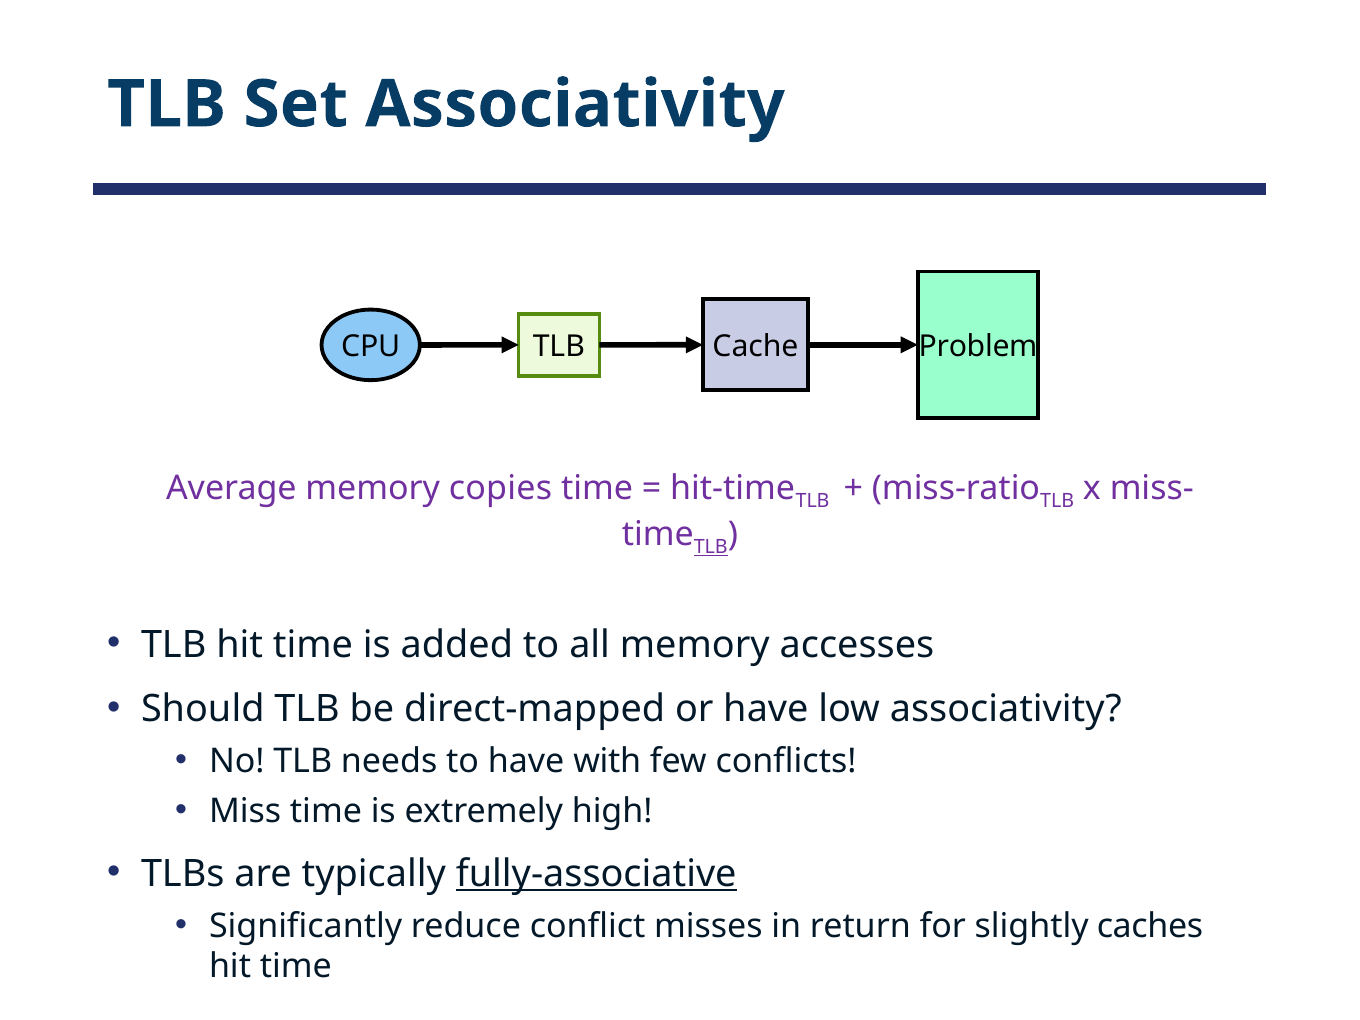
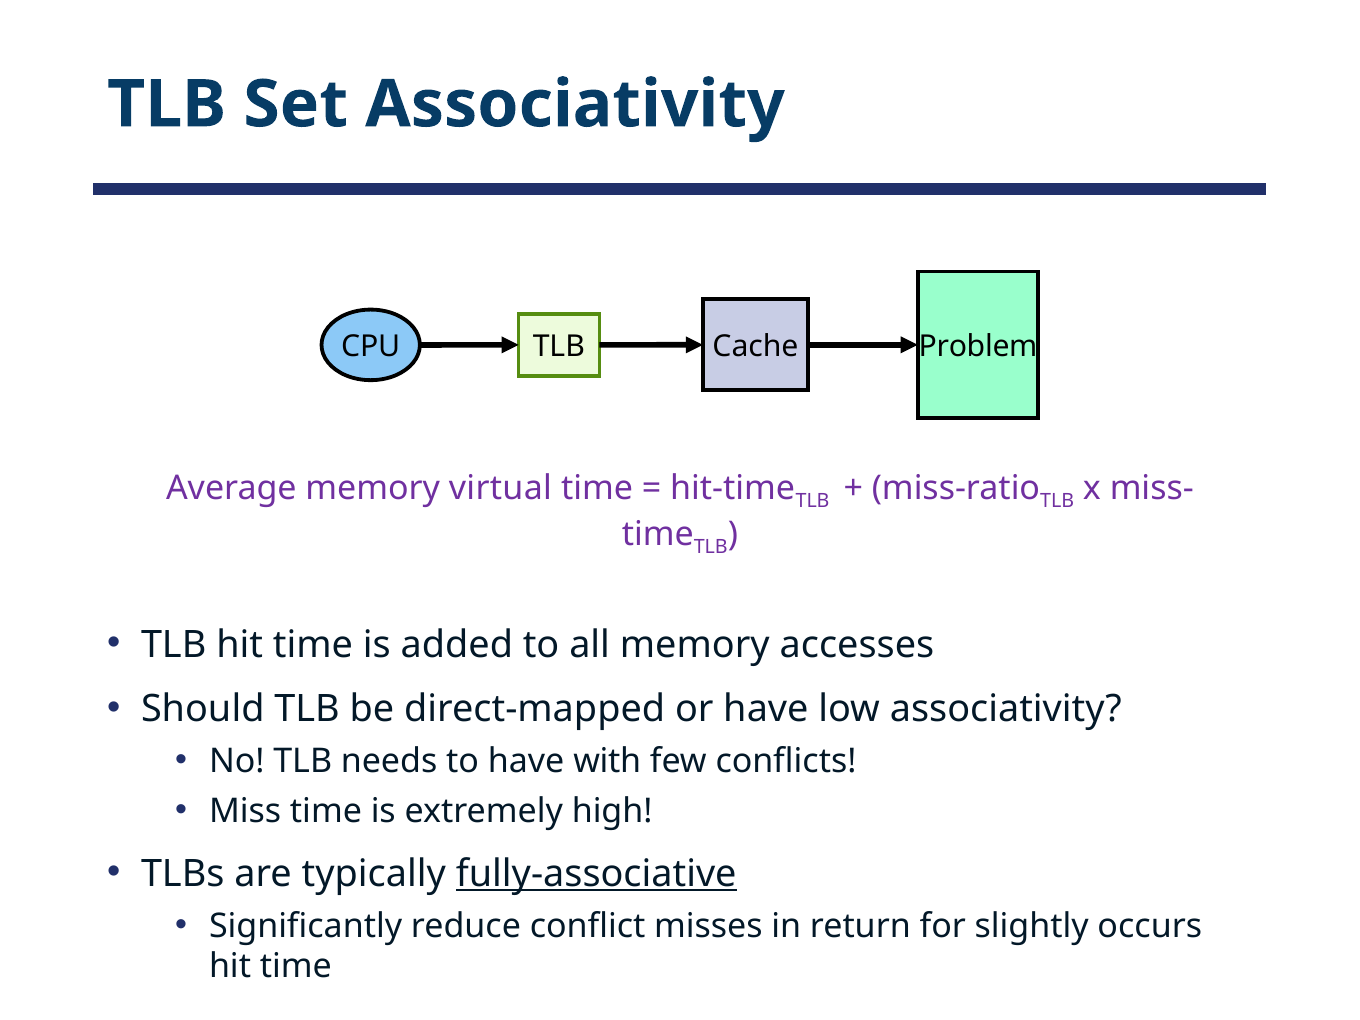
copies: copies -> virtual
TLB at (711, 547) underline: present -> none
caches: caches -> occurs
